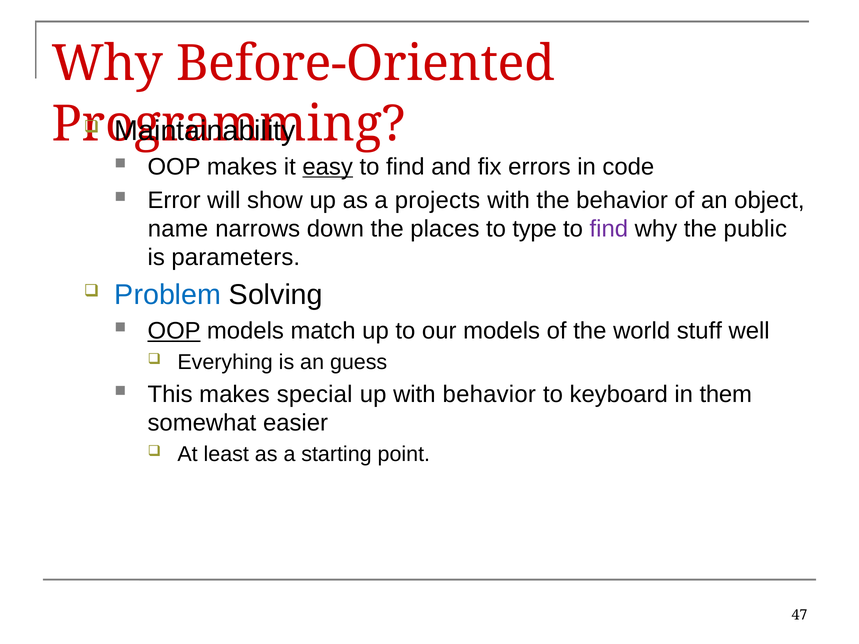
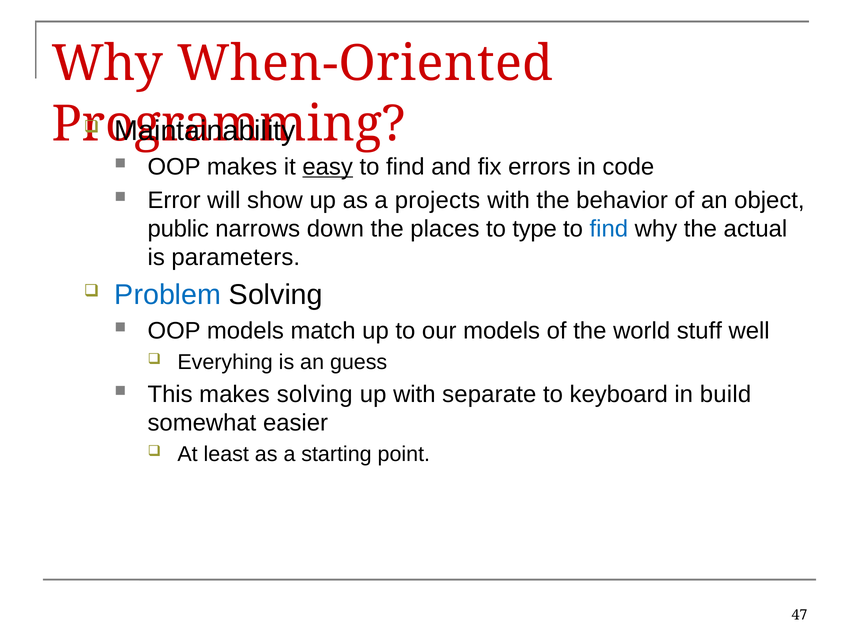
Before-Oriented: Before-Oriented -> When-Oriented
name: name -> public
find at (609, 229) colour: purple -> blue
public: public -> actual
OOP at (174, 331) underline: present -> none
makes special: special -> solving
with behavior: behavior -> separate
them: them -> build
